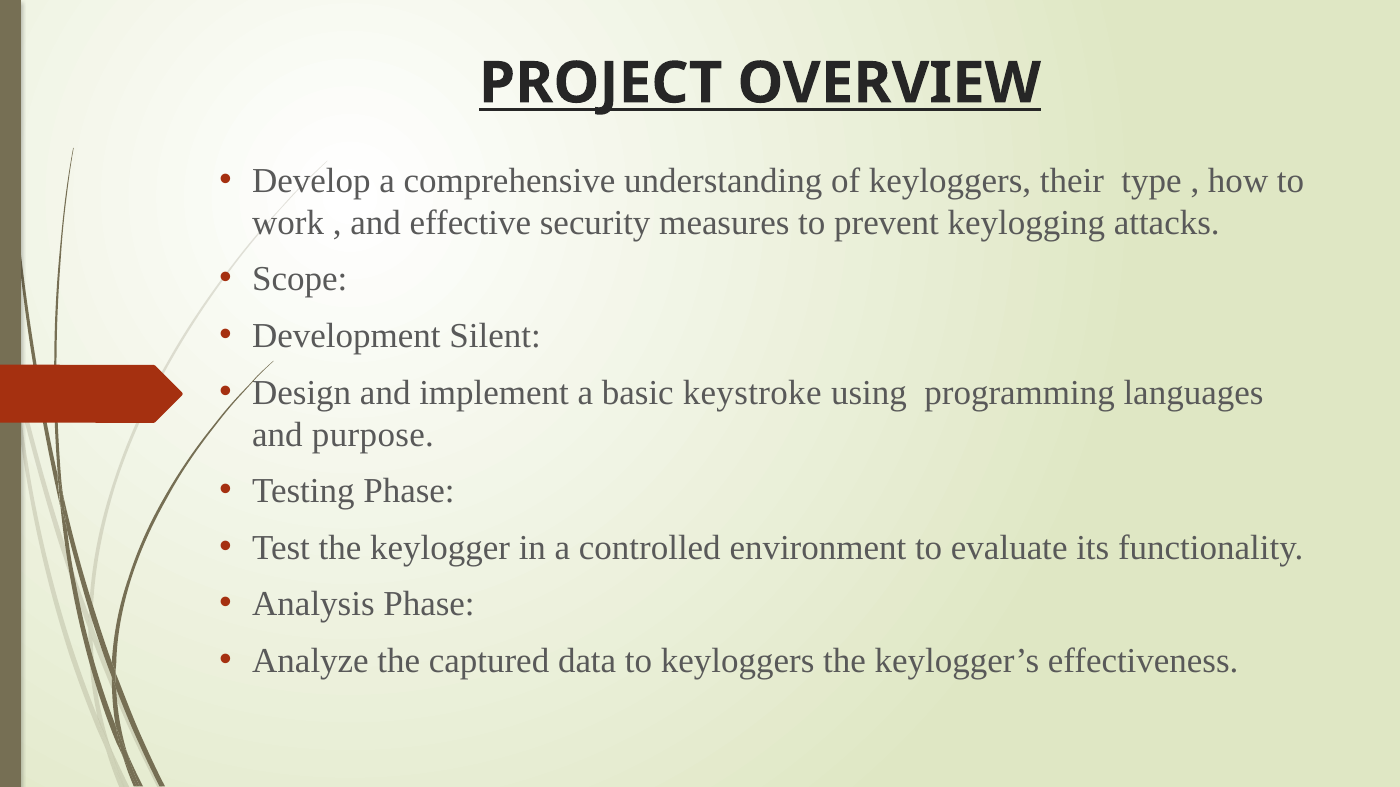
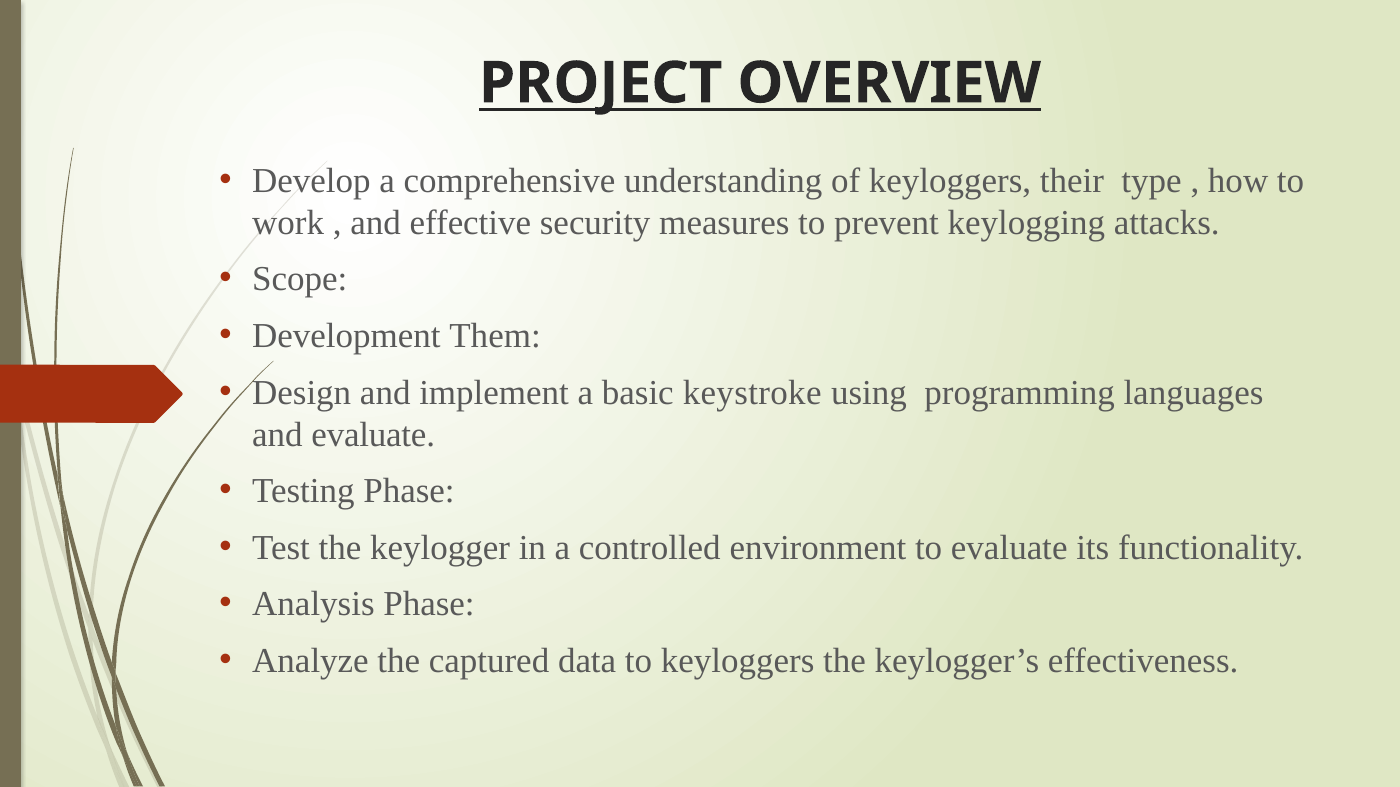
Silent: Silent -> Them
and purpose: purpose -> evaluate
